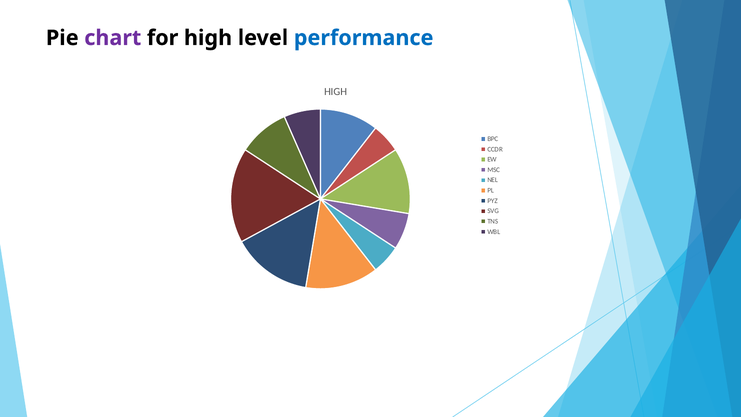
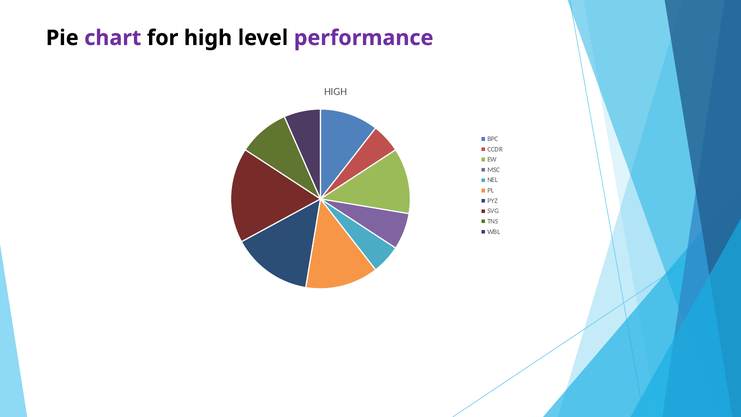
performance colour: blue -> purple
